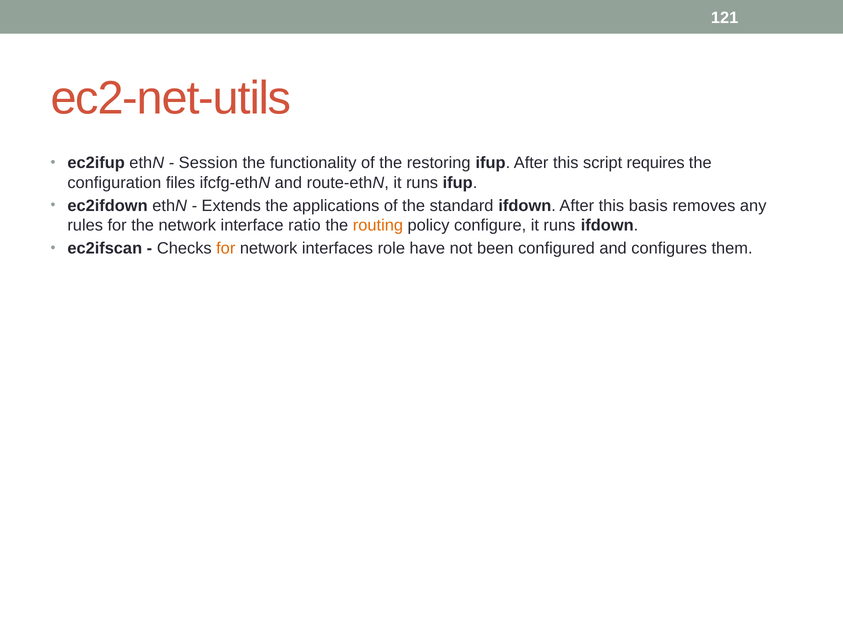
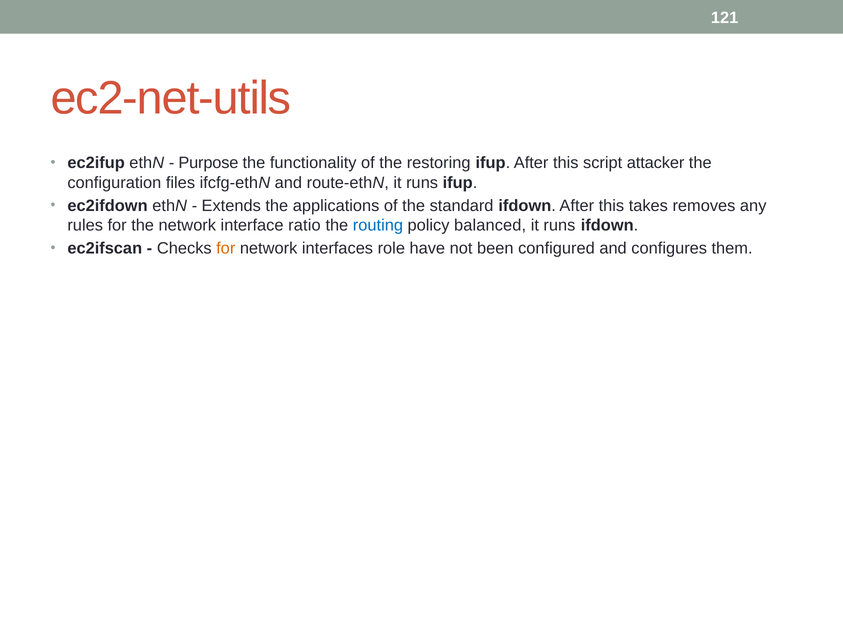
Session: Session -> Purpose
requires: requires -> attacker
basis: basis -> takes
routing colour: orange -> blue
configure: configure -> balanced
